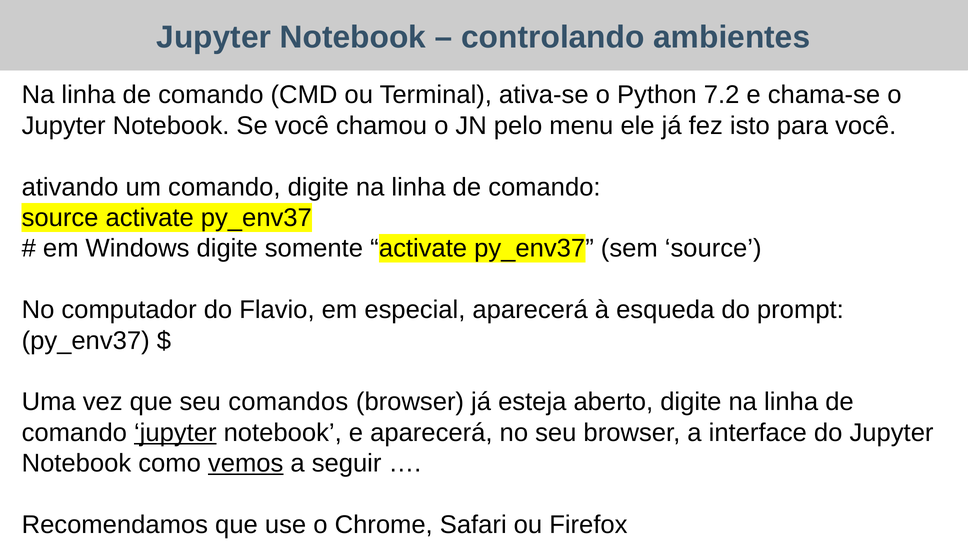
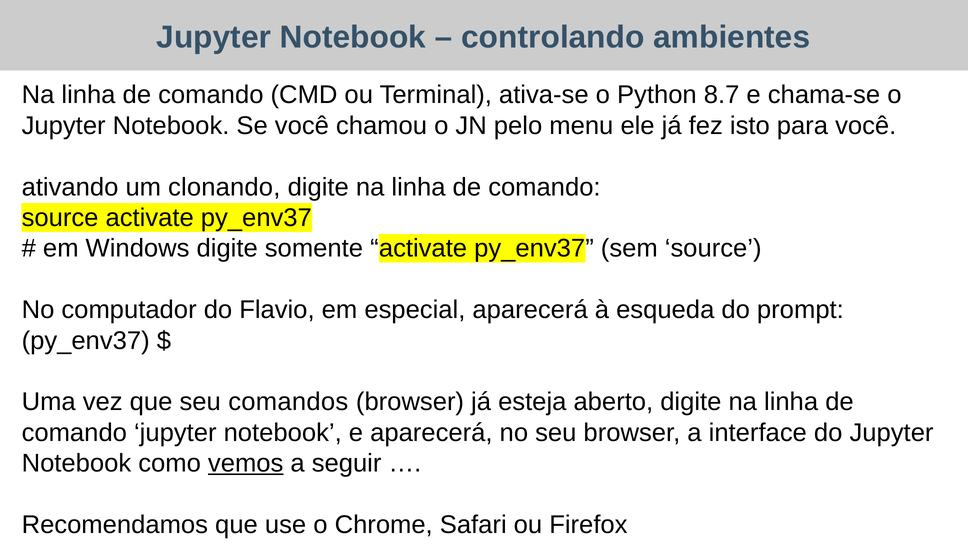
7.2: 7.2 -> 8.7
um comando: comando -> clonando
jupyter at (175, 433) underline: present -> none
